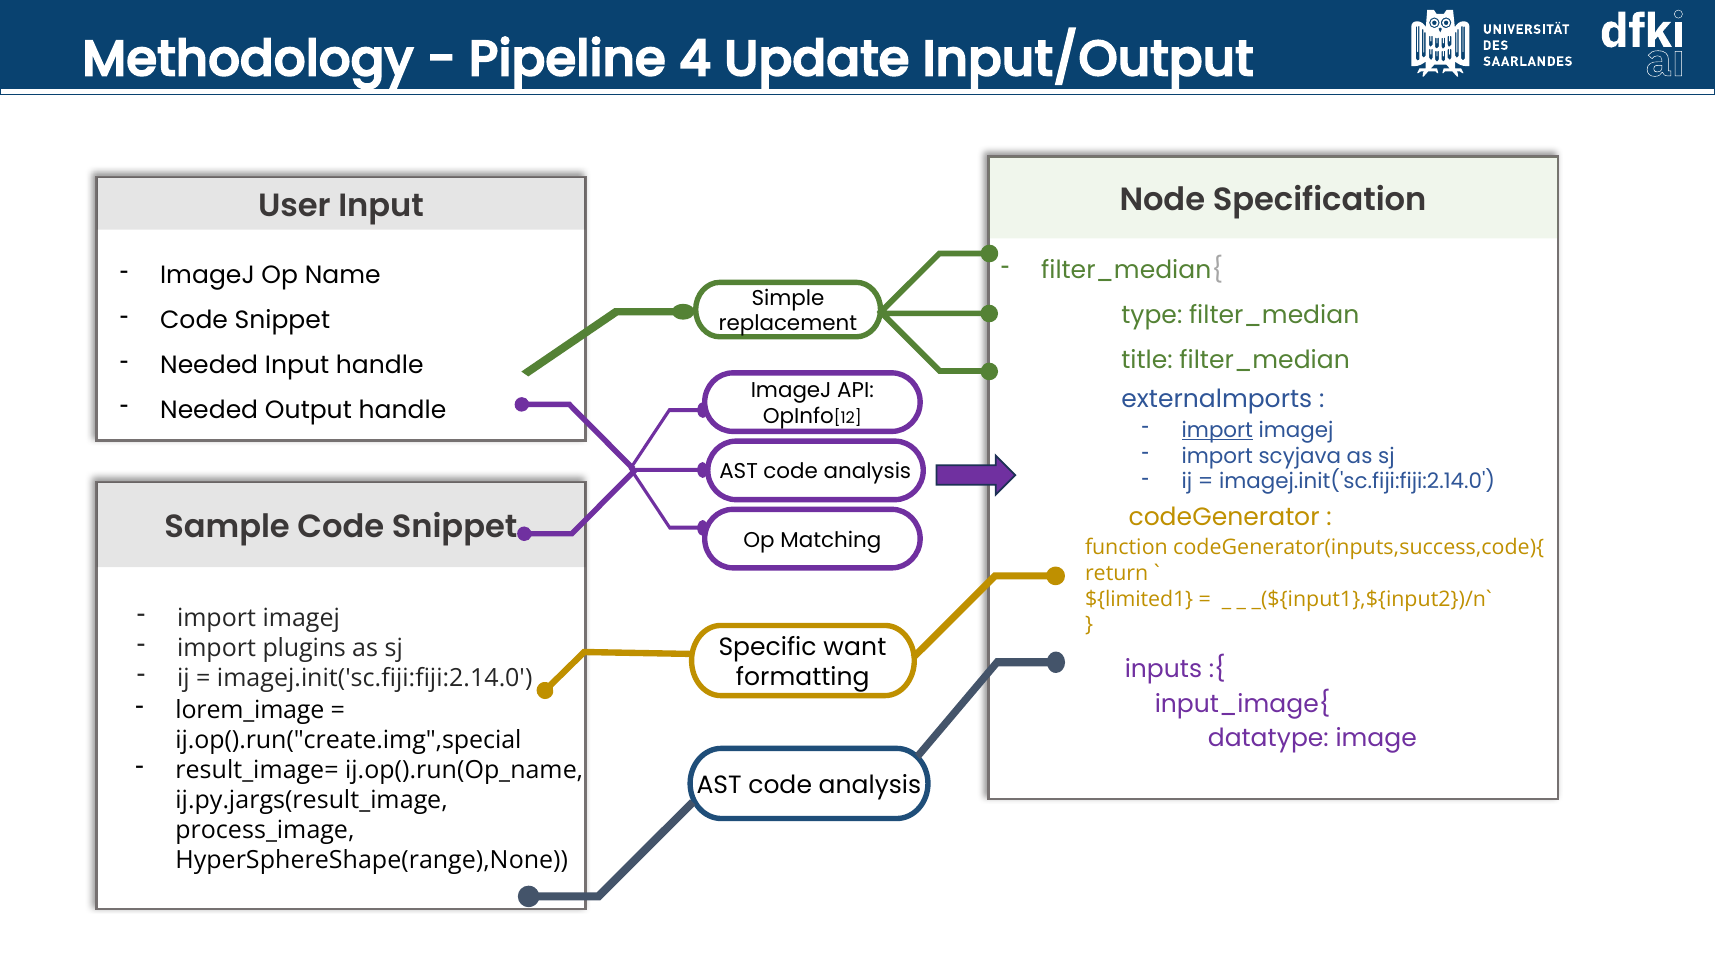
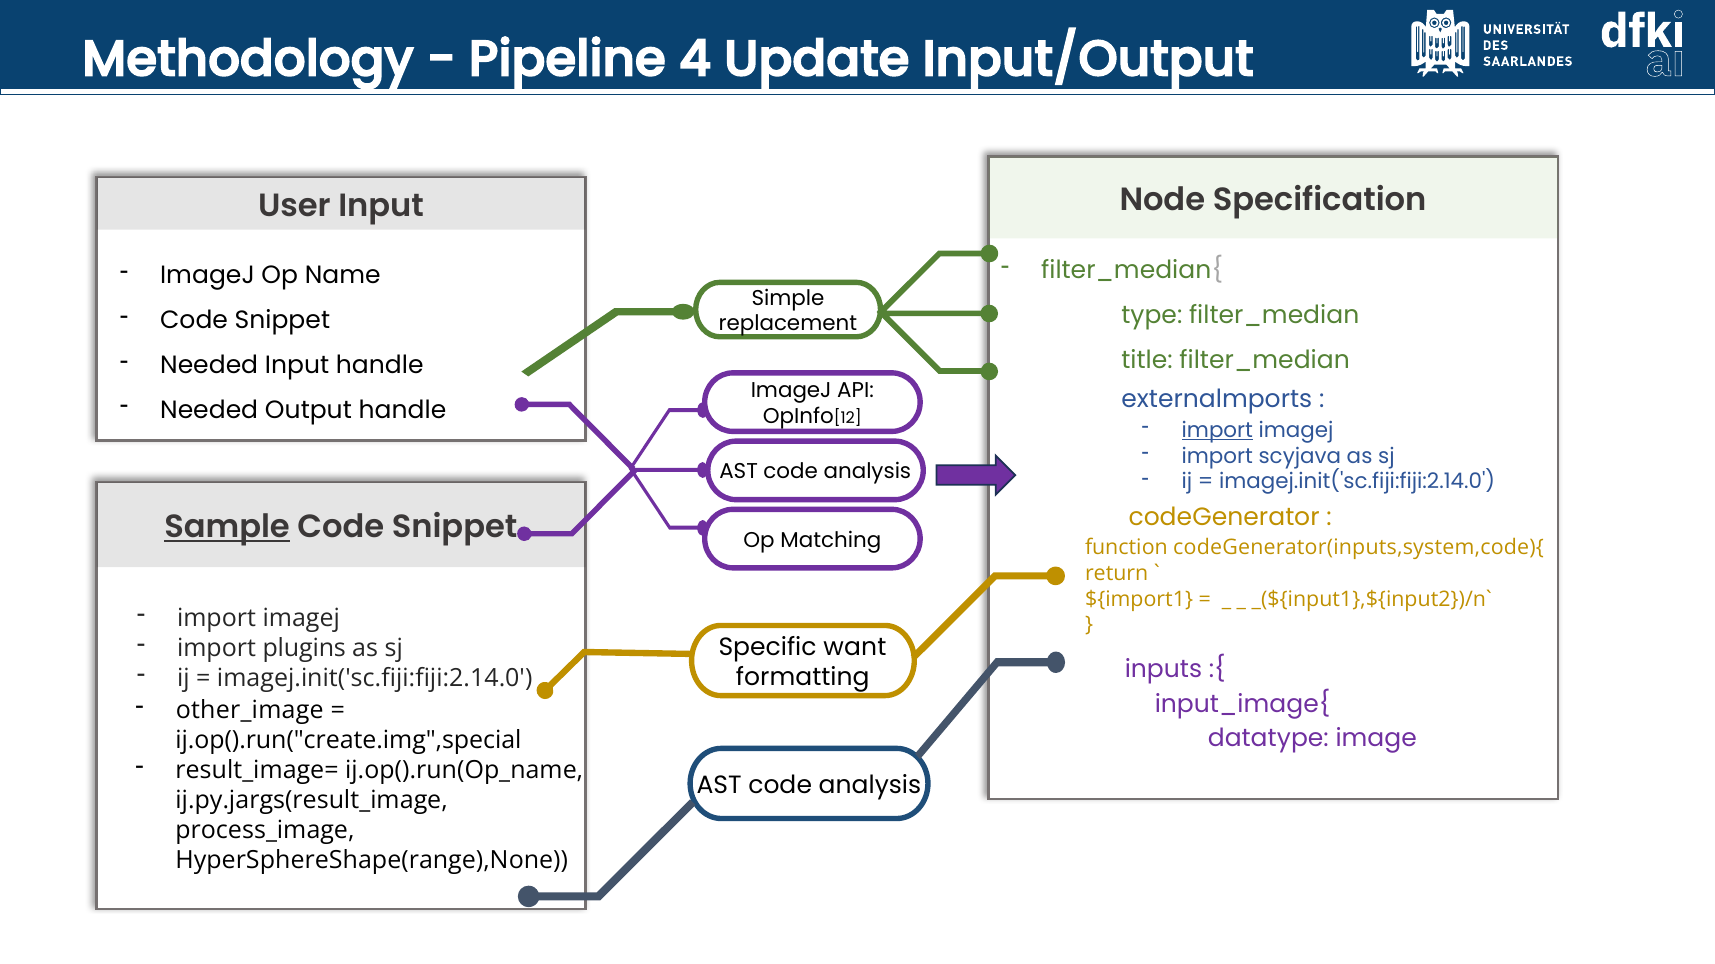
Sample underline: none -> present
codeGenerator(inputs,success,code){: codeGenerator(inputs,success,code){ -> codeGenerator(inputs,system,code){
${limited1: ${limited1 -> ${import1
lorem_image: lorem_image -> other_image
